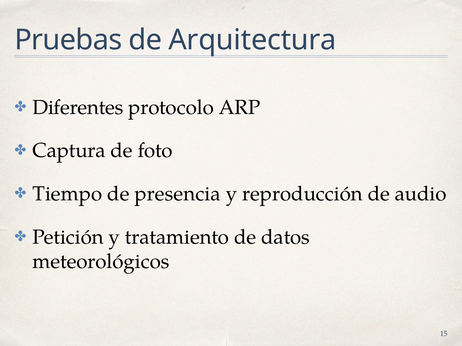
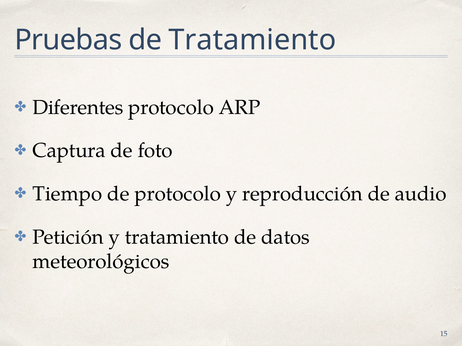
de Arquitectura: Arquitectura -> Tratamiento
de presencia: presencia -> protocolo
